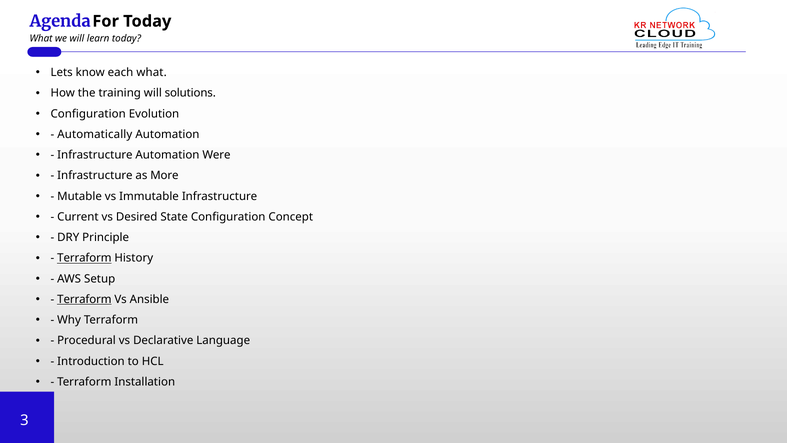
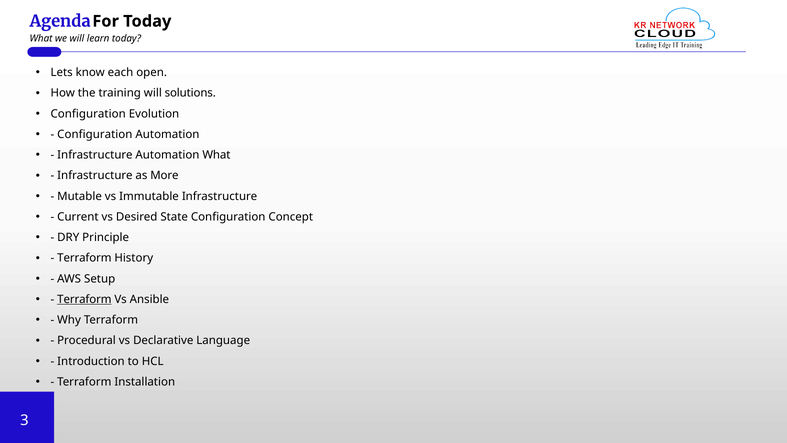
each what: what -> open
Automatically at (95, 134): Automatically -> Configuration
Automation Were: Were -> What
Terraform at (84, 258) underline: present -> none
